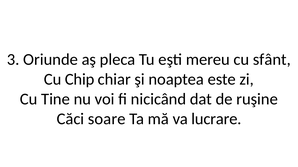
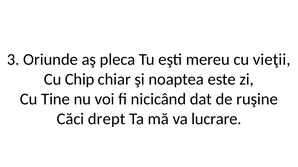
sfânt: sfânt -> vieţii
soare: soare -> drept
